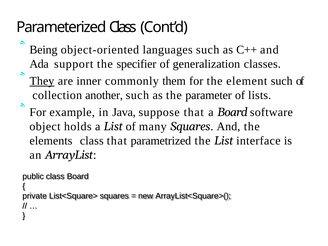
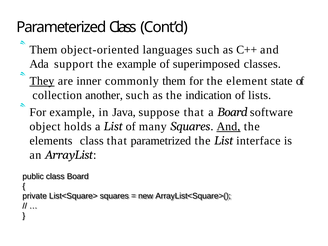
Being at (43, 50): Being -> Them
the specifier: specifier -> example
generalization: generalization -> superimposed
element such: such -> state
parameter: parameter -> indication
And at (228, 127) underline: none -> present
